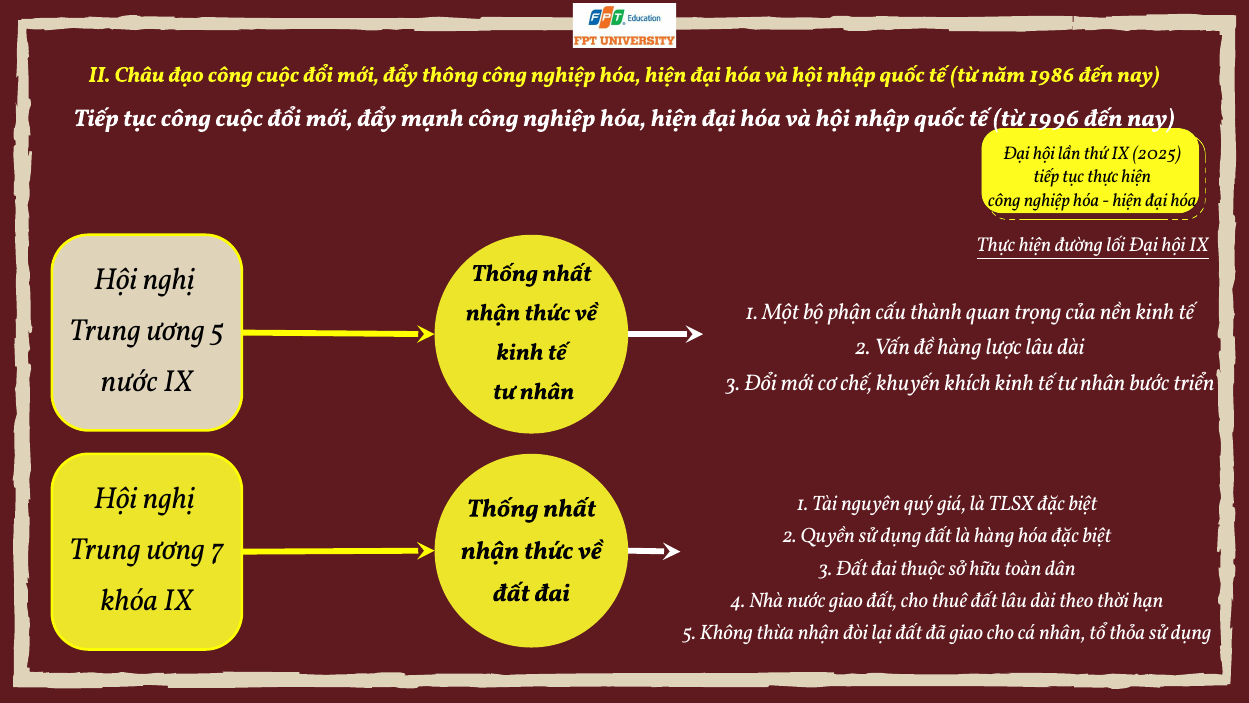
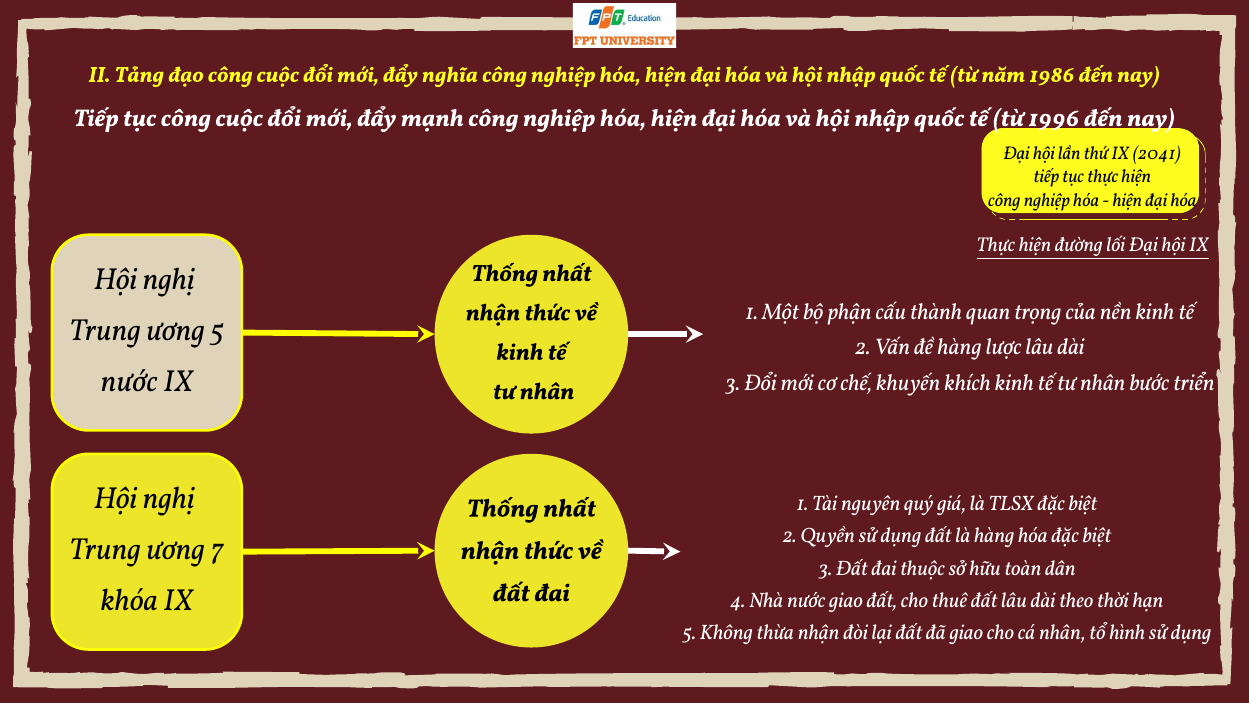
Châu: Châu -> Tảng
thông: thông -> nghĩa
2025: 2025 -> 2041
thỏa: thỏa -> hình
